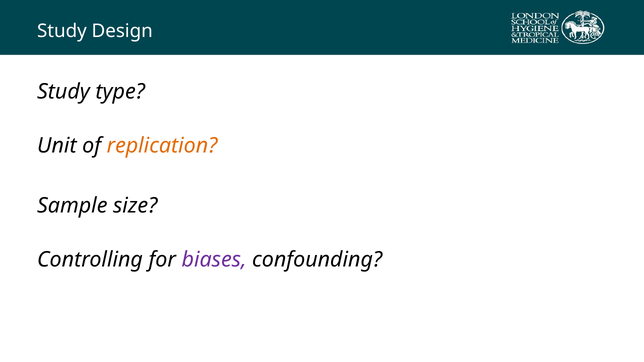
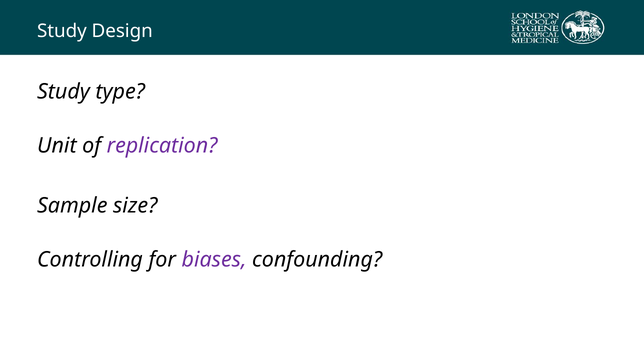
replication colour: orange -> purple
